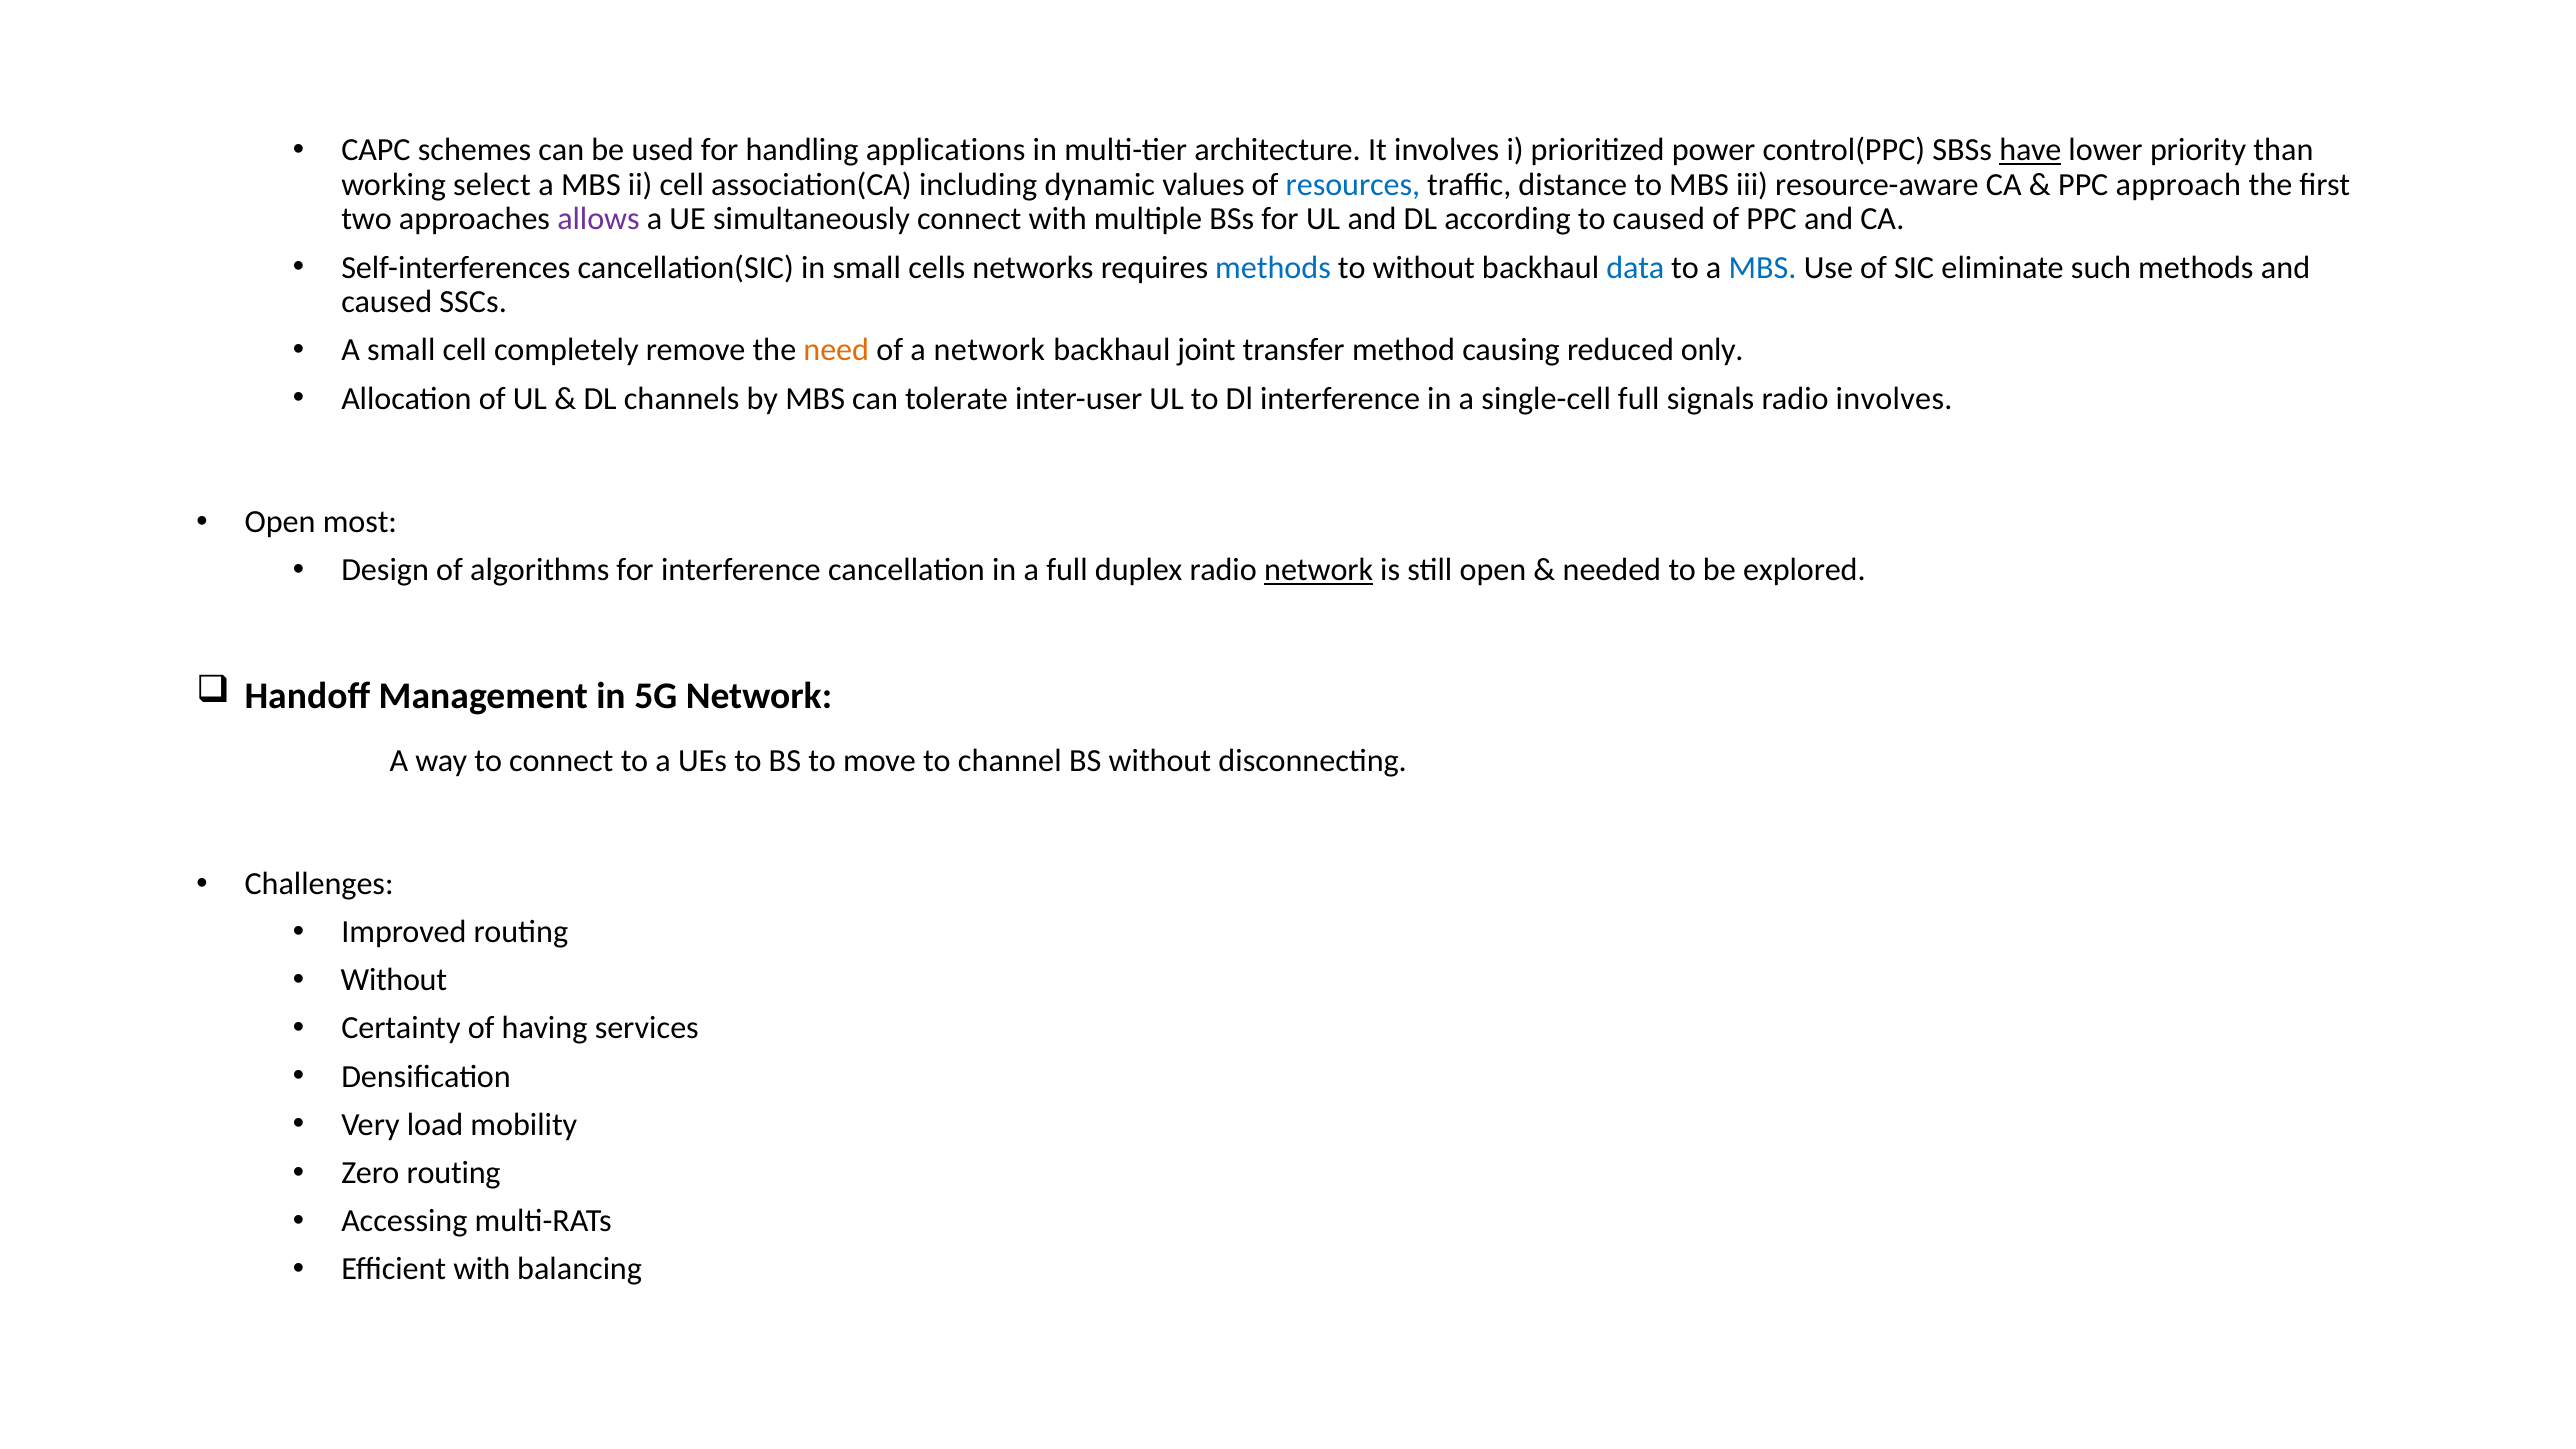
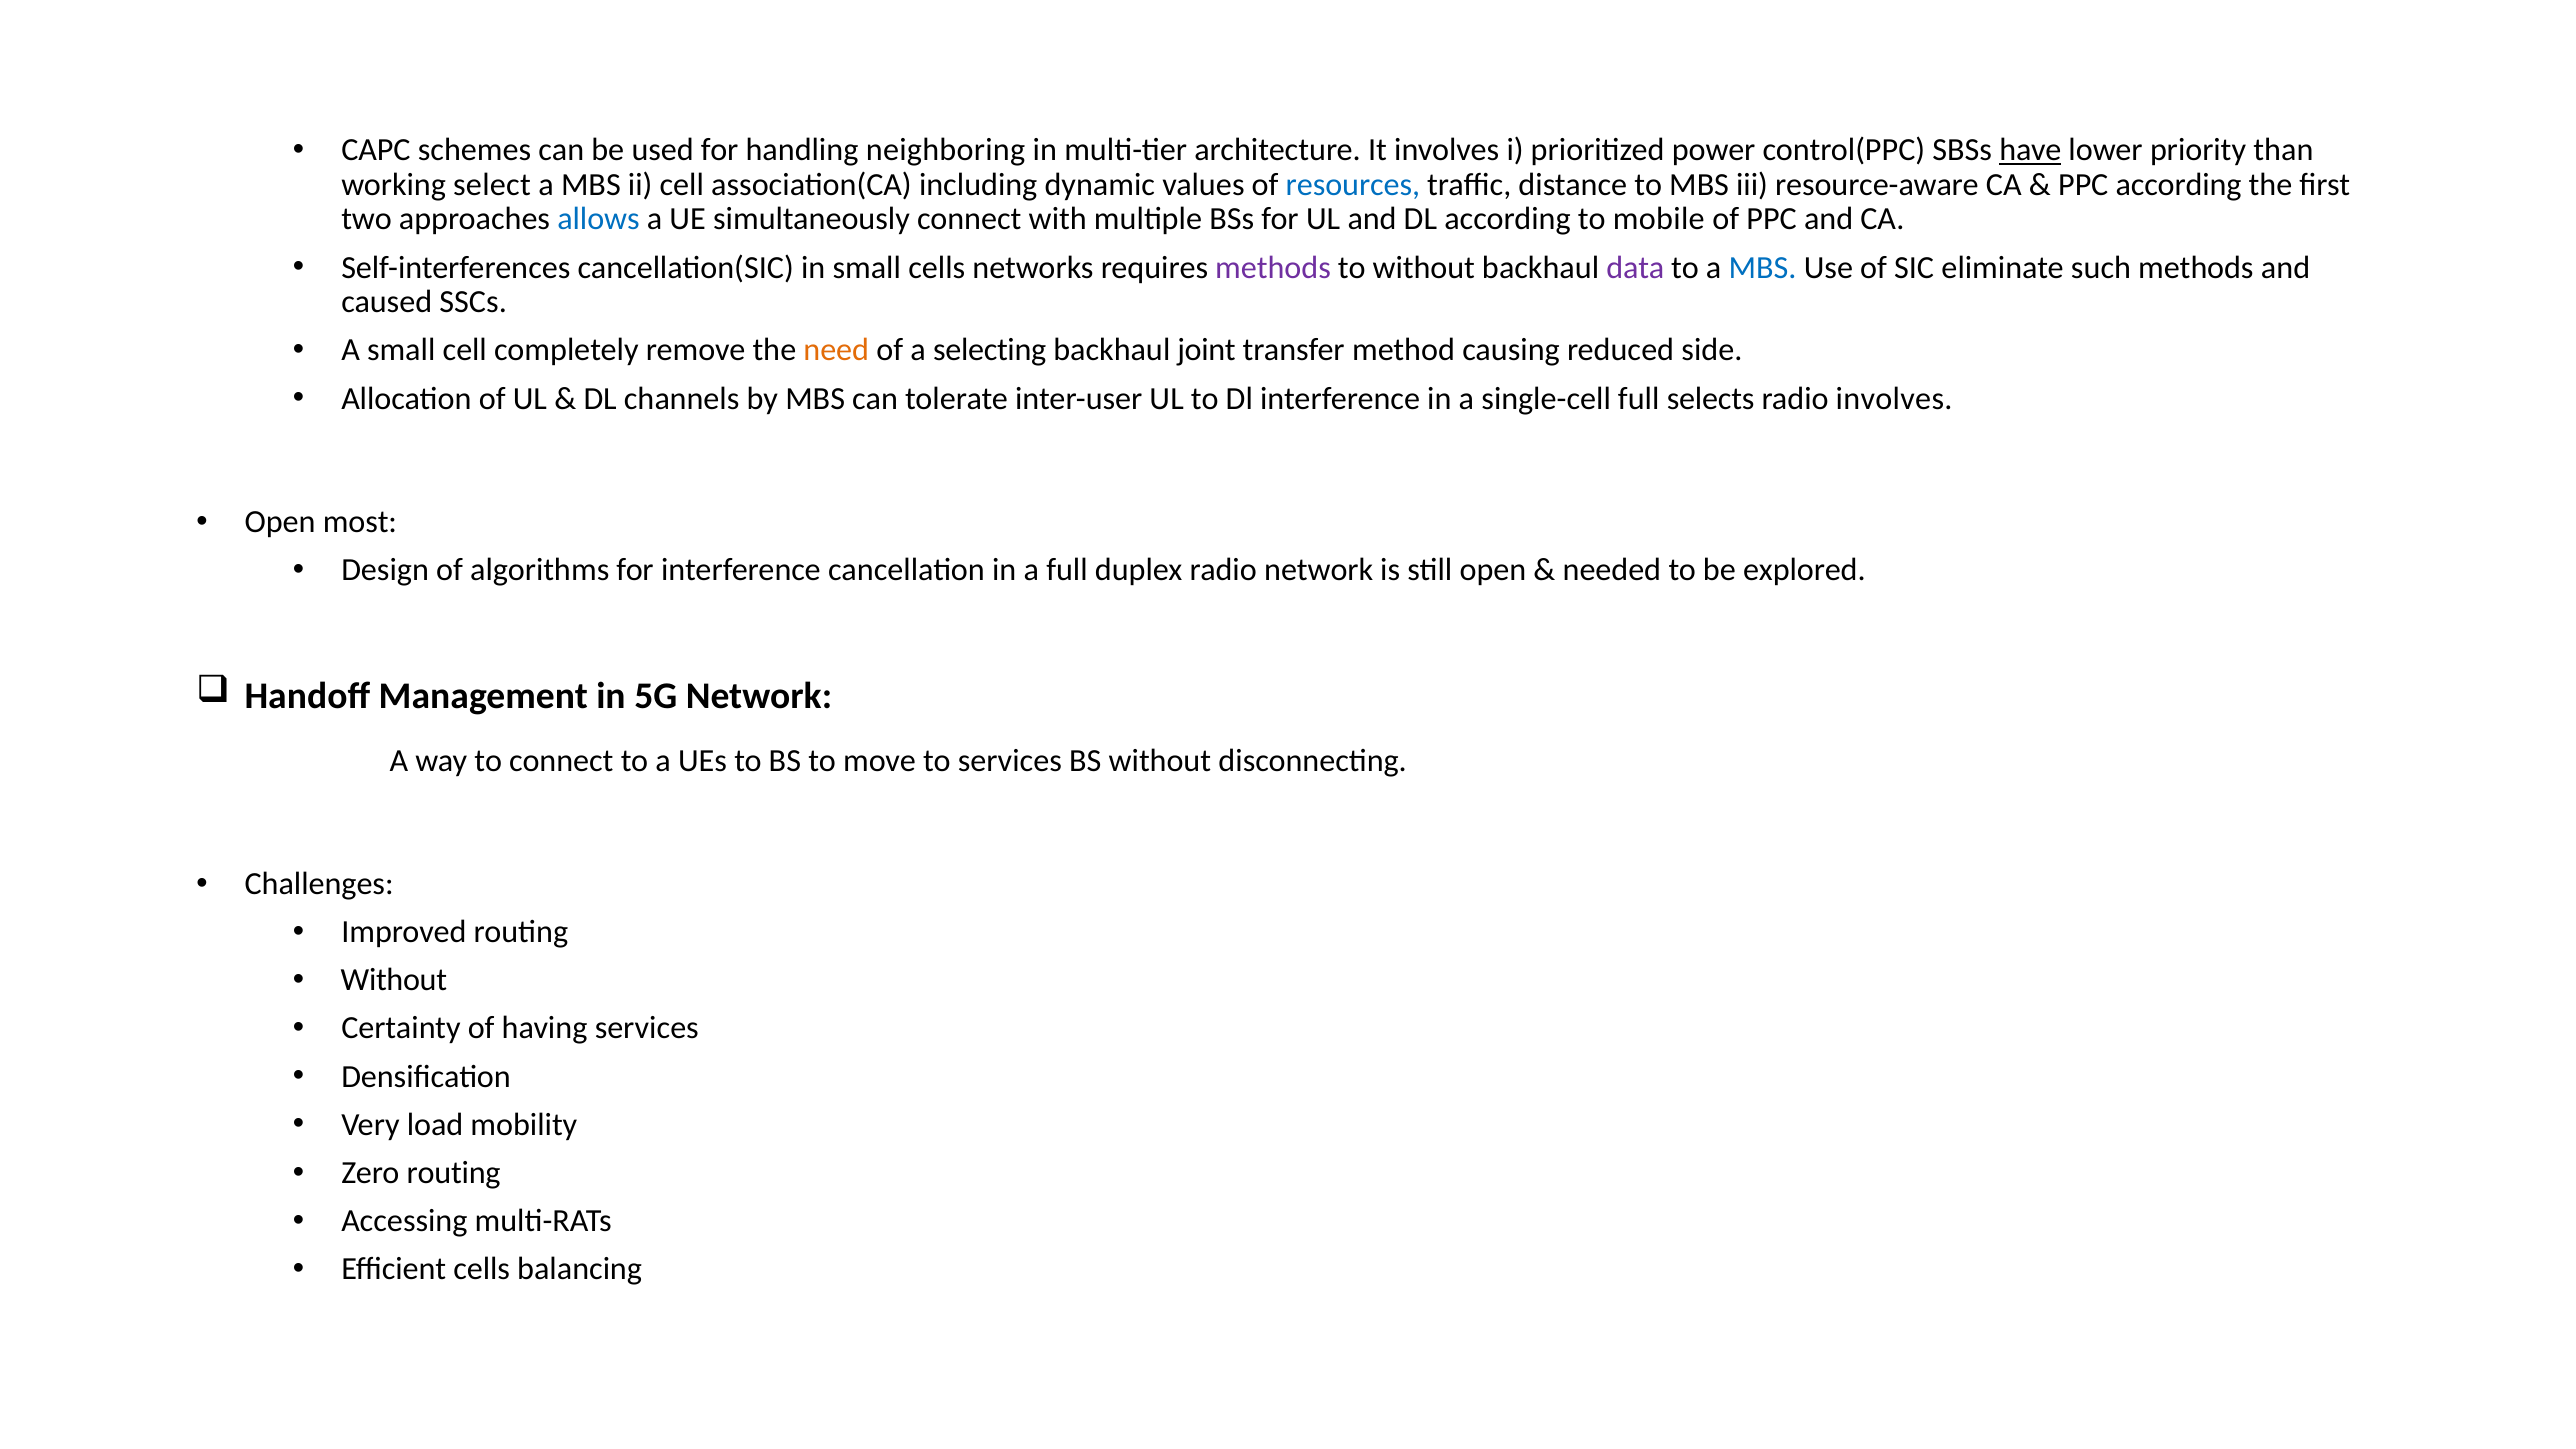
applications: applications -> neighboring
PPC approach: approach -> according
allows colour: purple -> blue
to caused: caused -> mobile
methods at (1273, 267) colour: blue -> purple
data colour: blue -> purple
a network: network -> selecting
only: only -> side
signals: signals -> selects
network at (1319, 570) underline: present -> none
to channel: channel -> services
Efficient with: with -> cells
